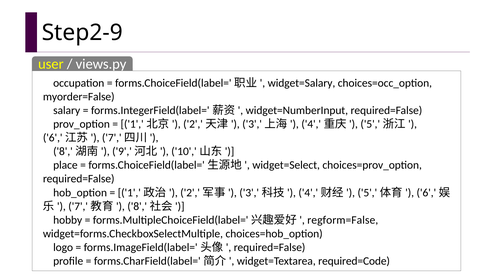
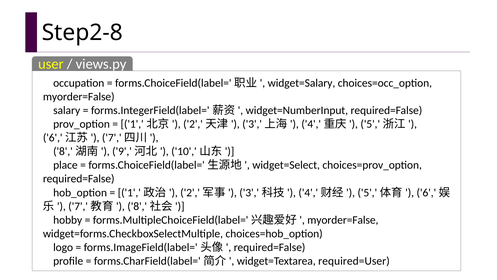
Step2-9: Step2-9 -> Step2-8
regform=False at (343, 220): regform=False -> myorder=False
required=Code: required=Code -> required=User
